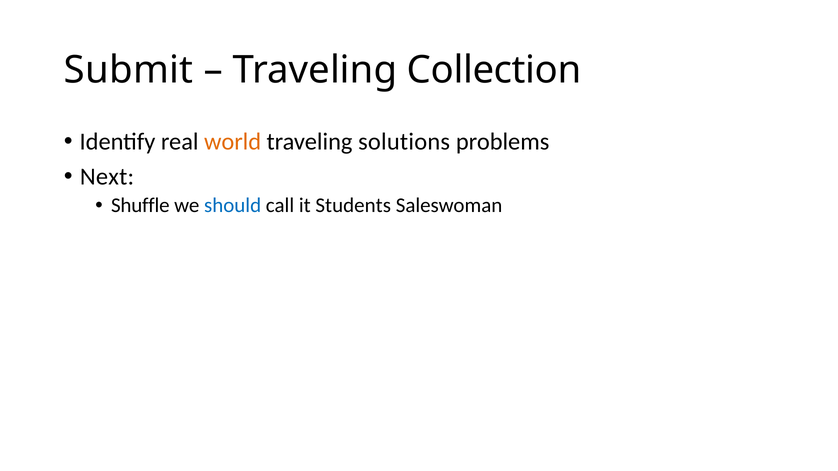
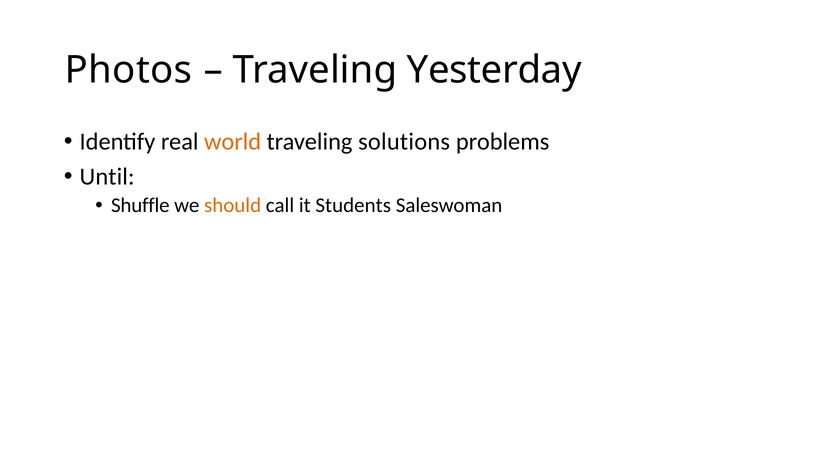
Submit: Submit -> Photos
Collection: Collection -> Yesterday
Next: Next -> Until
should colour: blue -> orange
